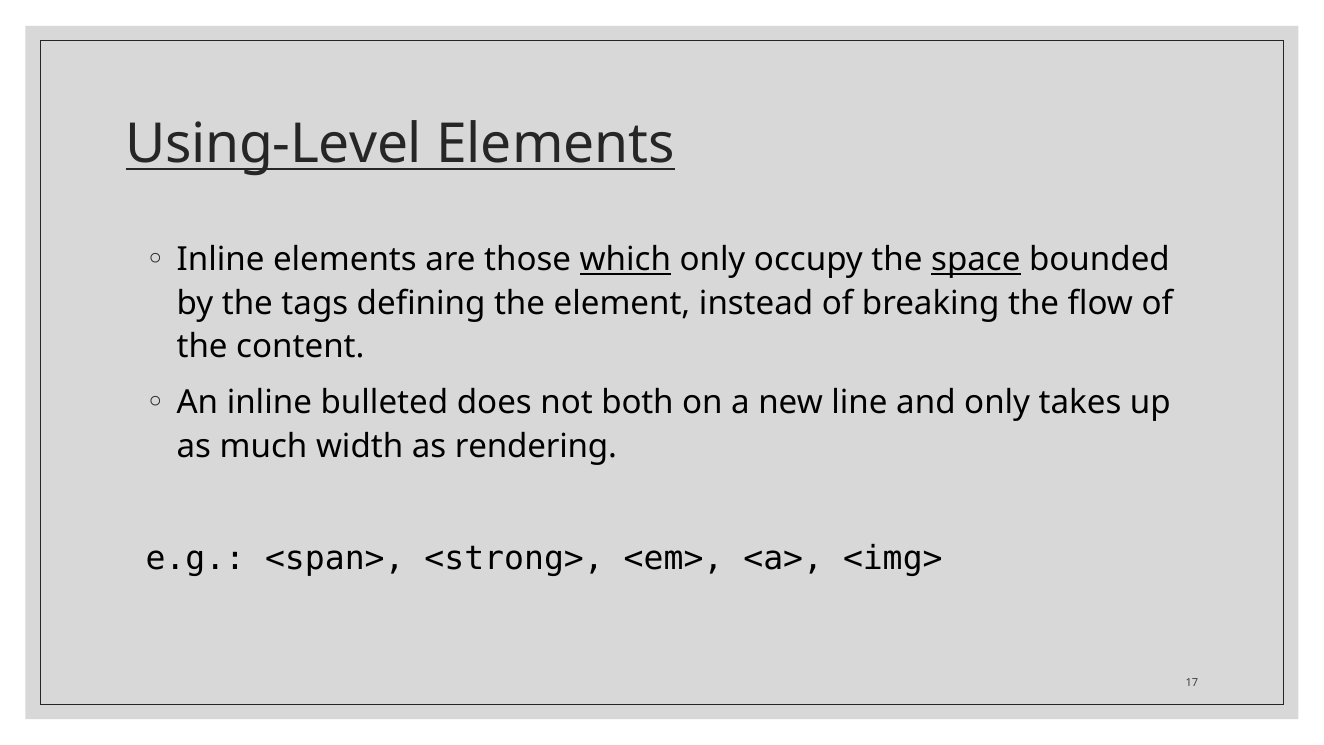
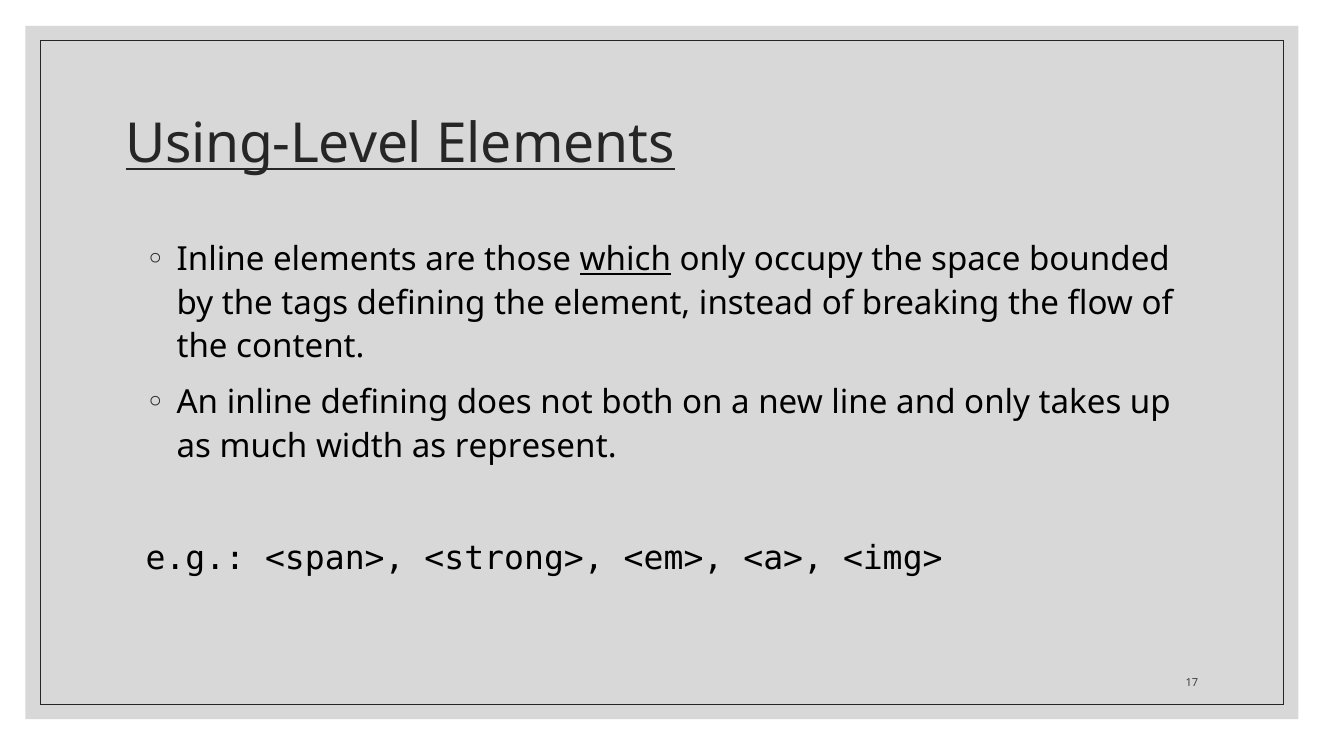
space underline: present -> none
inline bulleted: bulleted -> defining
rendering: rendering -> represent
